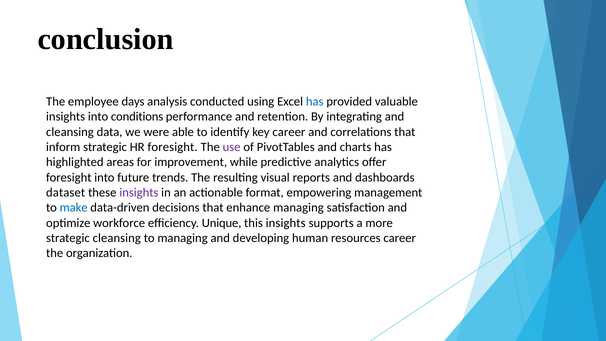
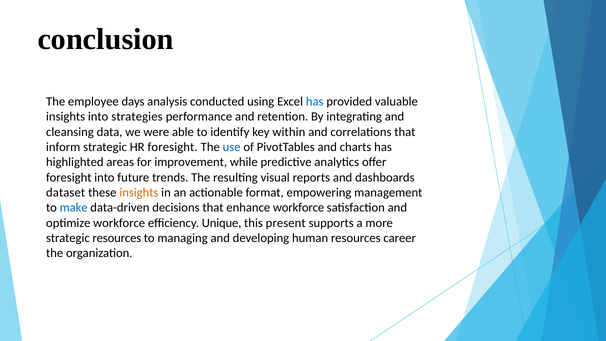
conditions: conditions -> strategies
key career: career -> within
use colour: purple -> blue
insights at (139, 193) colour: purple -> orange
enhance managing: managing -> workforce
this insights: insights -> present
strategic cleansing: cleansing -> resources
